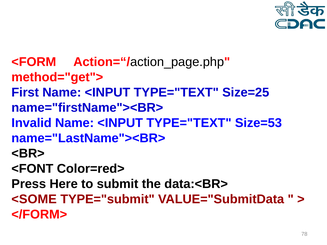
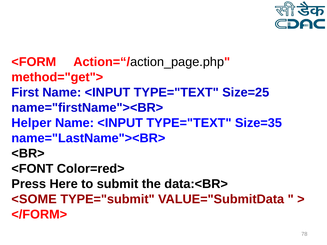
Invalid: Invalid -> Helper
Size=53: Size=53 -> Size=35
